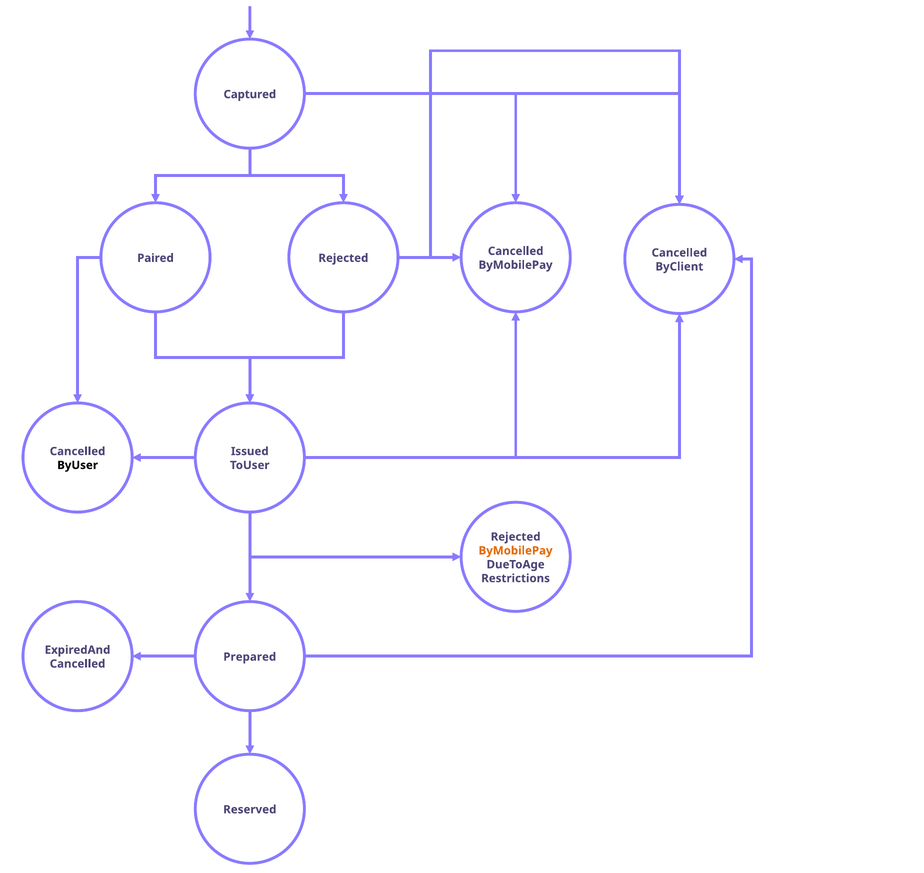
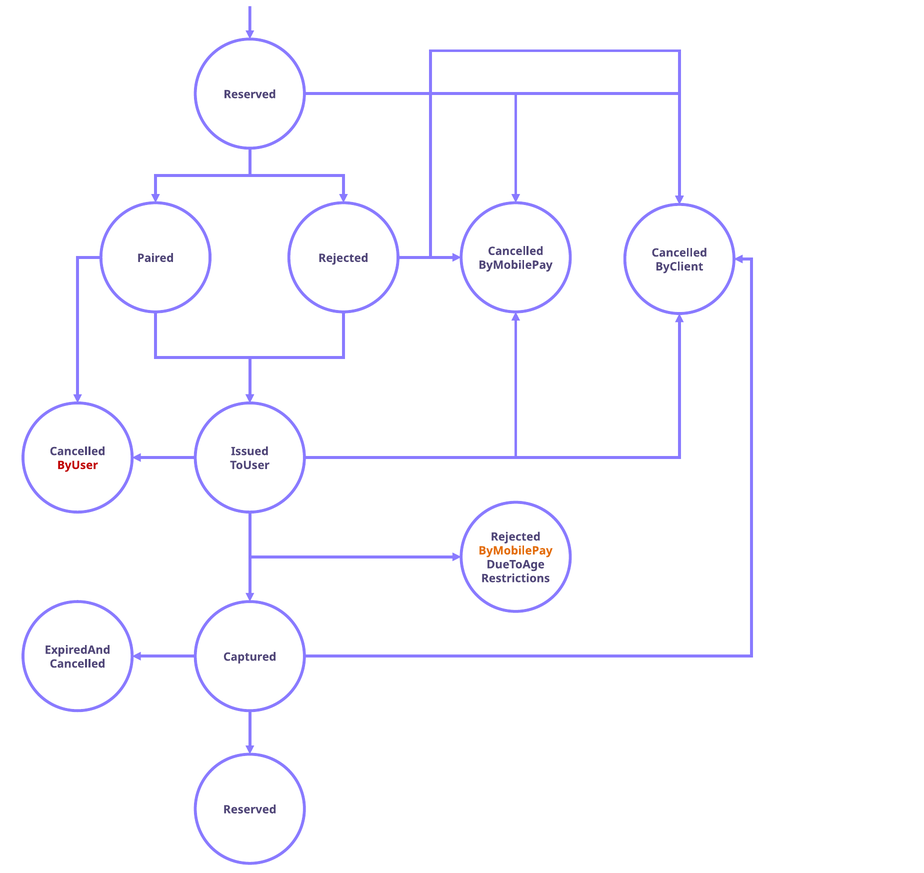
Captured at (250, 94): Captured -> Reserved
ByUser colour: black -> red
Prepared: Prepared -> Captured
